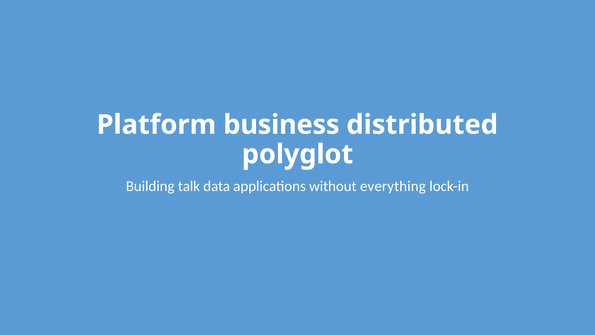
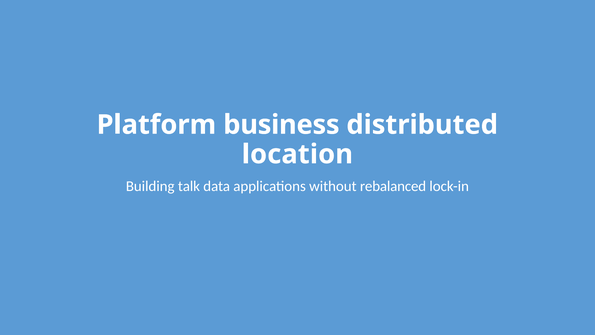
polyglot: polyglot -> location
everything: everything -> rebalanced
